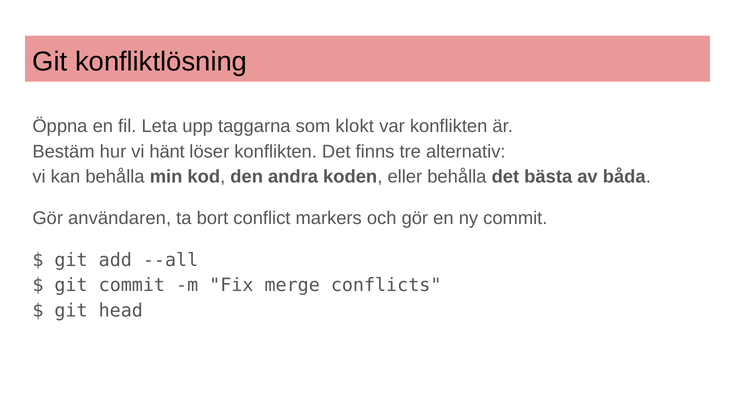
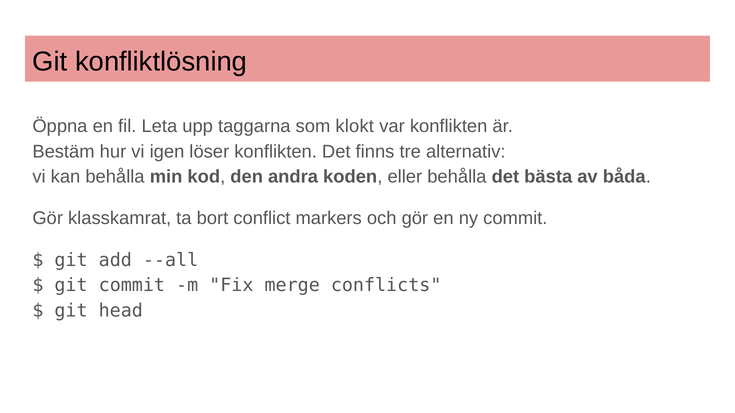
hänt: hänt -> igen
användaren: användaren -> klasskamrat
